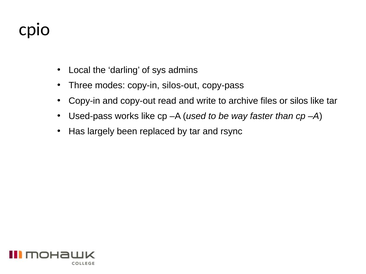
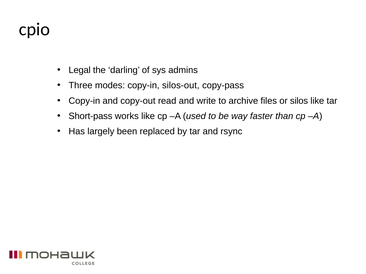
Local: Local -> Legal
Used-pass: Used-pass -> Short-pass
